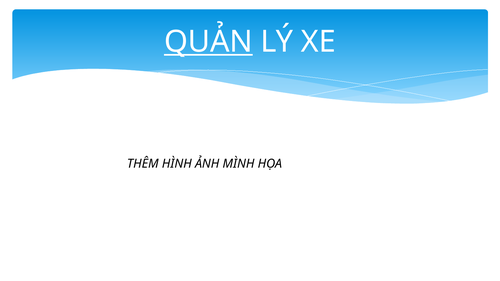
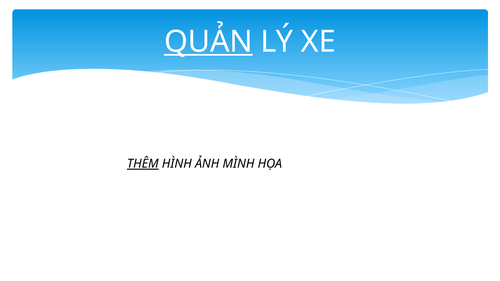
THÊM underline: none -> present
